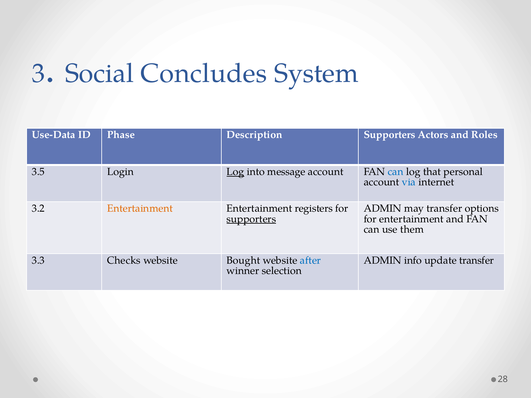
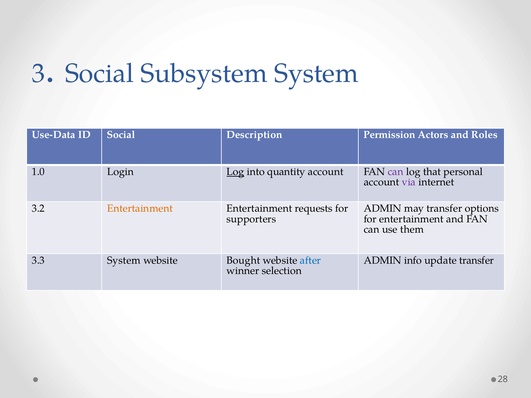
Concludes: Concludes -> Subsystem
ID Phase: Phase -> Social
Description Supporters: Supporters -> Permission
3.5: 3.5 -> 1.0
message: message -> quantity
can at (396, 172) colour: blue -> purple
via colour: blue -> purple
registers: registers -> requests
supporters at (251, 219) underline: present -> none
3.3 Checks: Checks -> System
